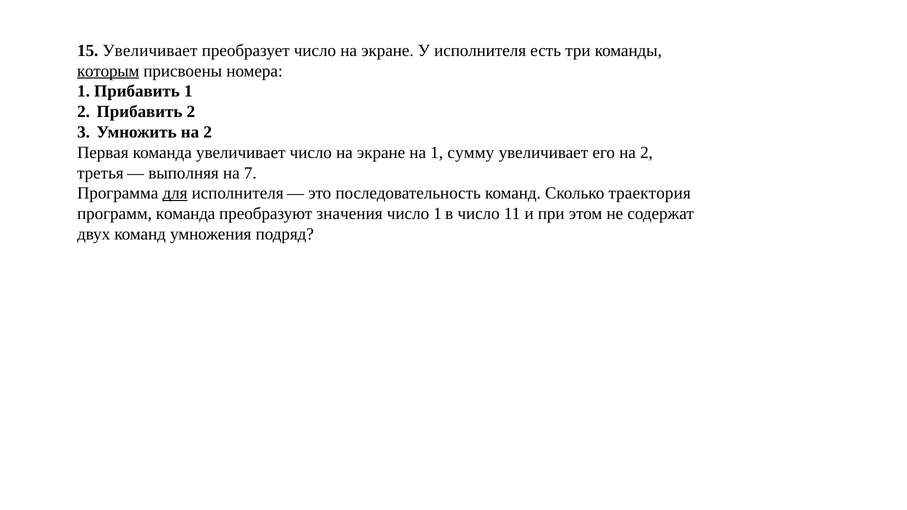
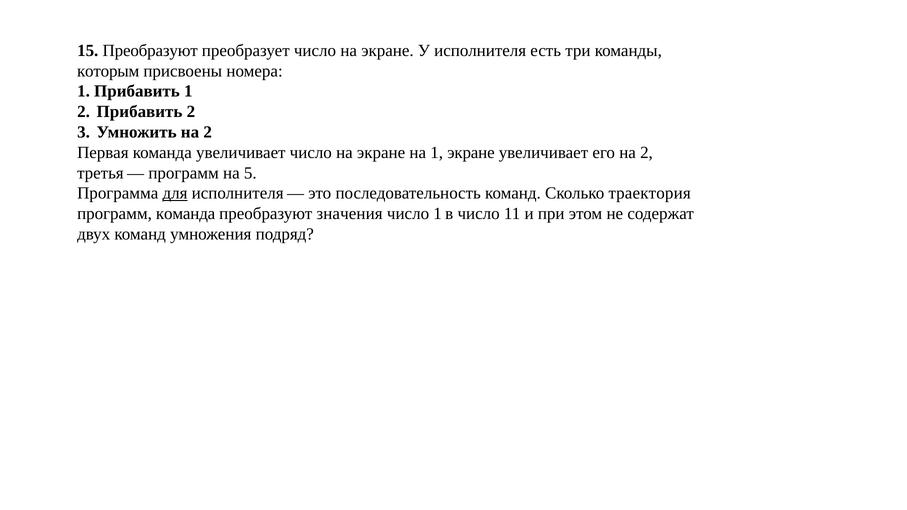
15 Увеличивает: Увеличивает -> Преобразуют
которым underline: present -> none
1 сумму: сумму -> экране
выполняя at (184, 173): выполняя -> программ
7: 7 -> 5
